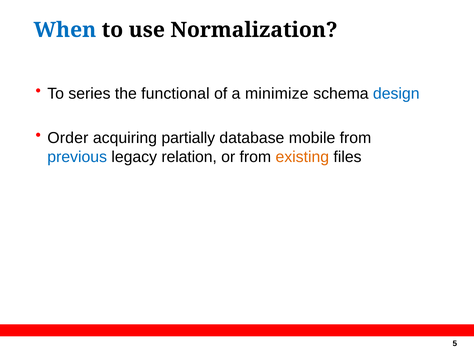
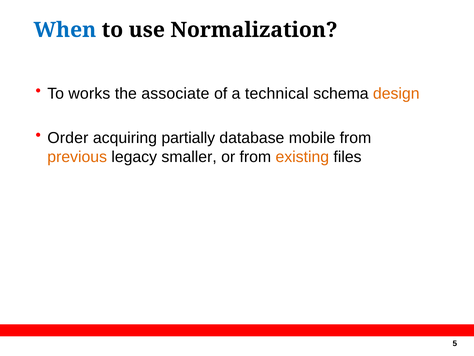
series: series -> works
functional: functional -> associate
minimize: minimize -> technical
design colour: blue -> orange
previous colour: blue -> orange
relation: relation -> smaller
